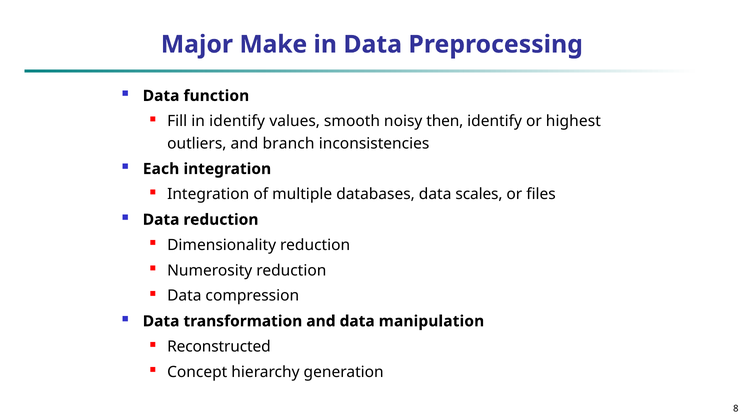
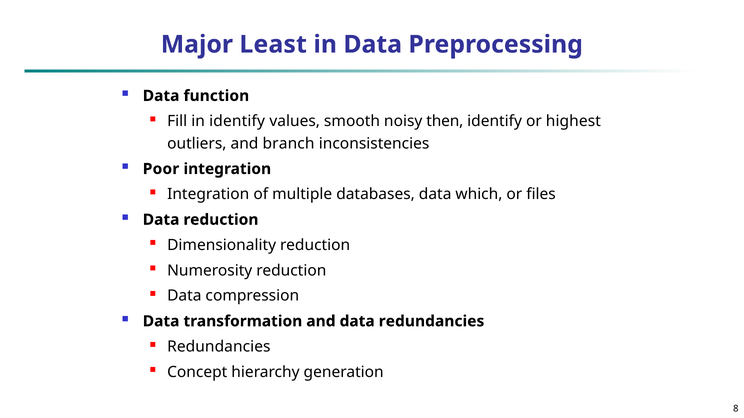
Make: Make -> Least
Each: Each -> Poor
scales: scales -> which
data manipulation: manipulation -> redundancies
Reconstructed at (219, 347): Reconstructed -> Redundancies
